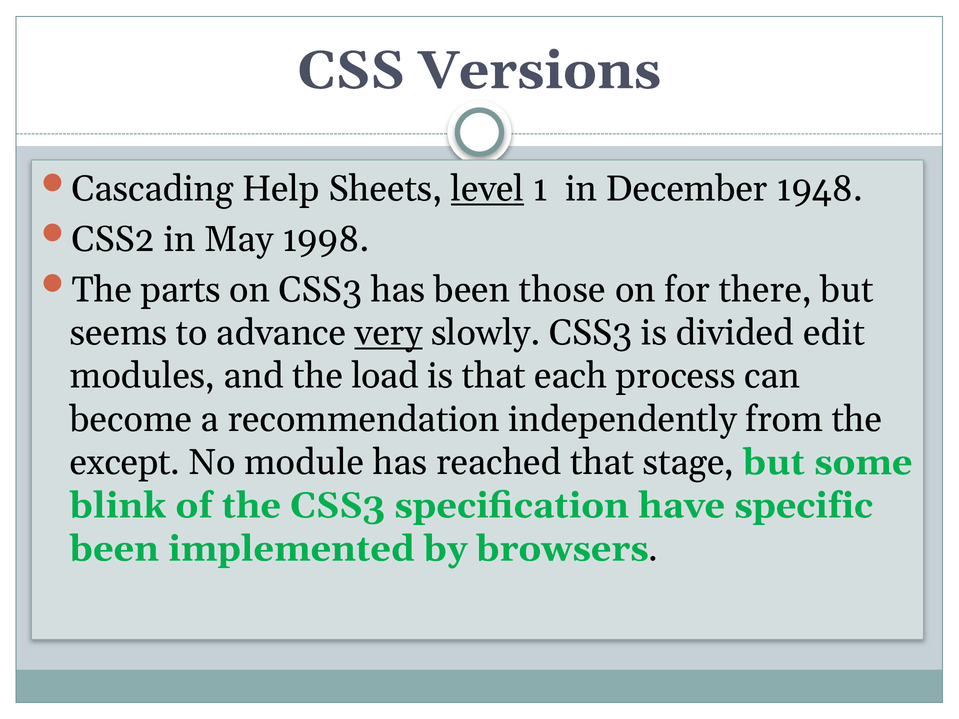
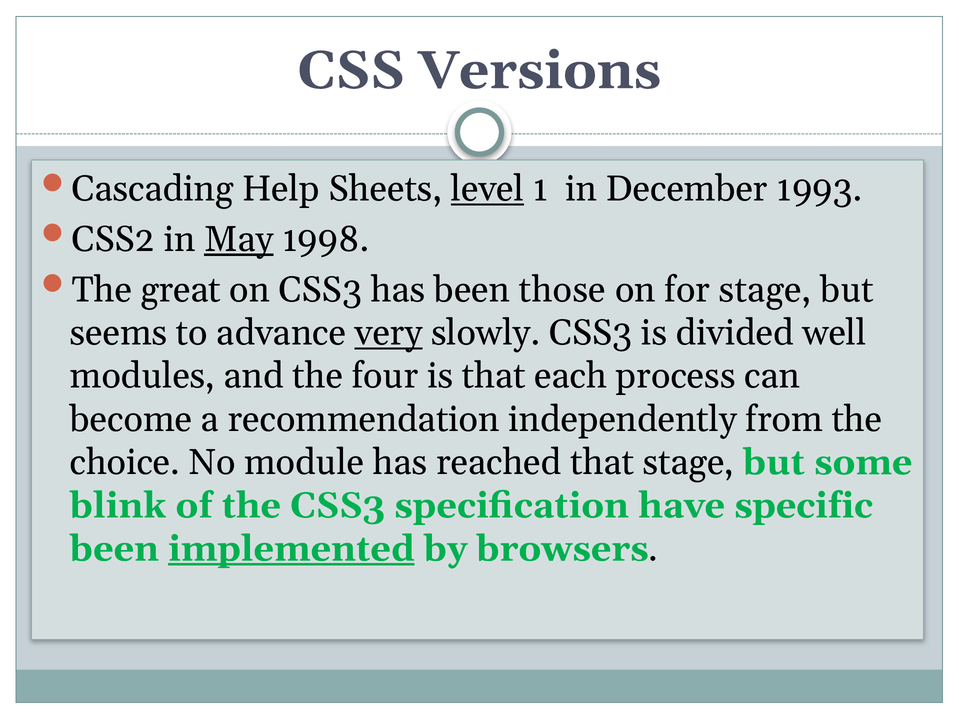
1948: 1948 -> 1993
May underline: none -> present
parts: parts -> great
for there: there -> stage
edit: edit -> well
load: load -> four
except: except -> choice
implemented underline: none -> present
